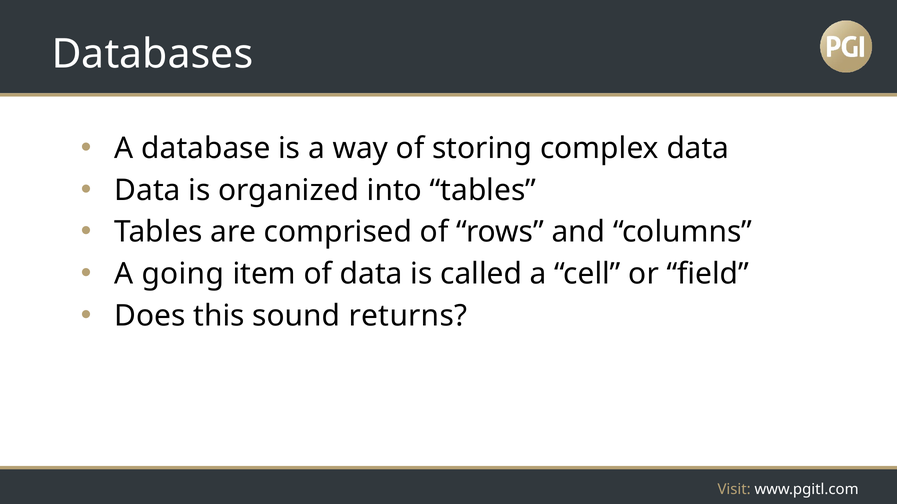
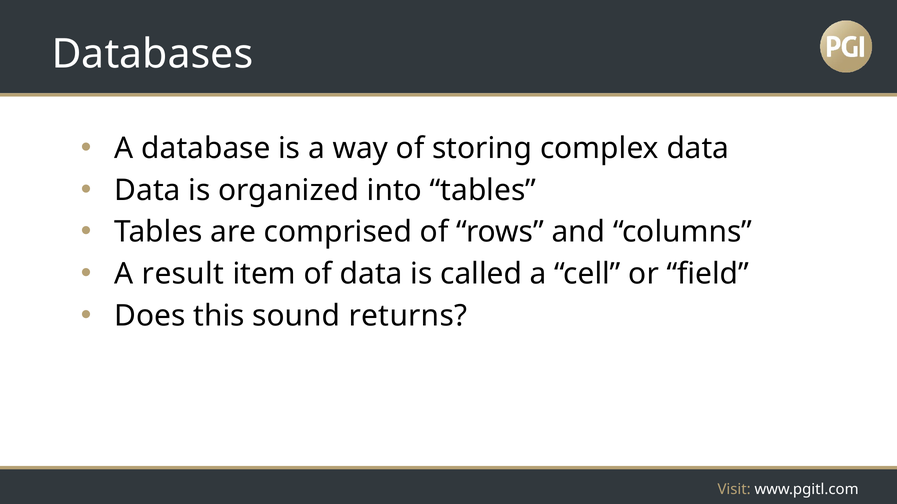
going: going -> result
